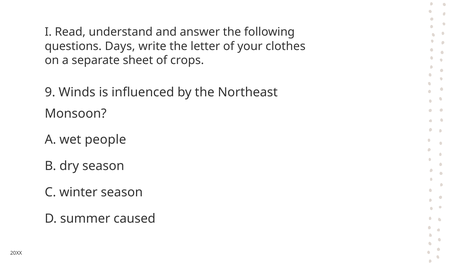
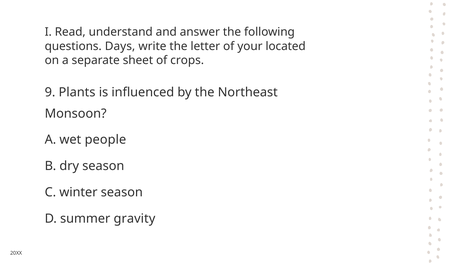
clothes: clothes -> located
Winds: Winds -> Plants
caused: caused -> gravity
